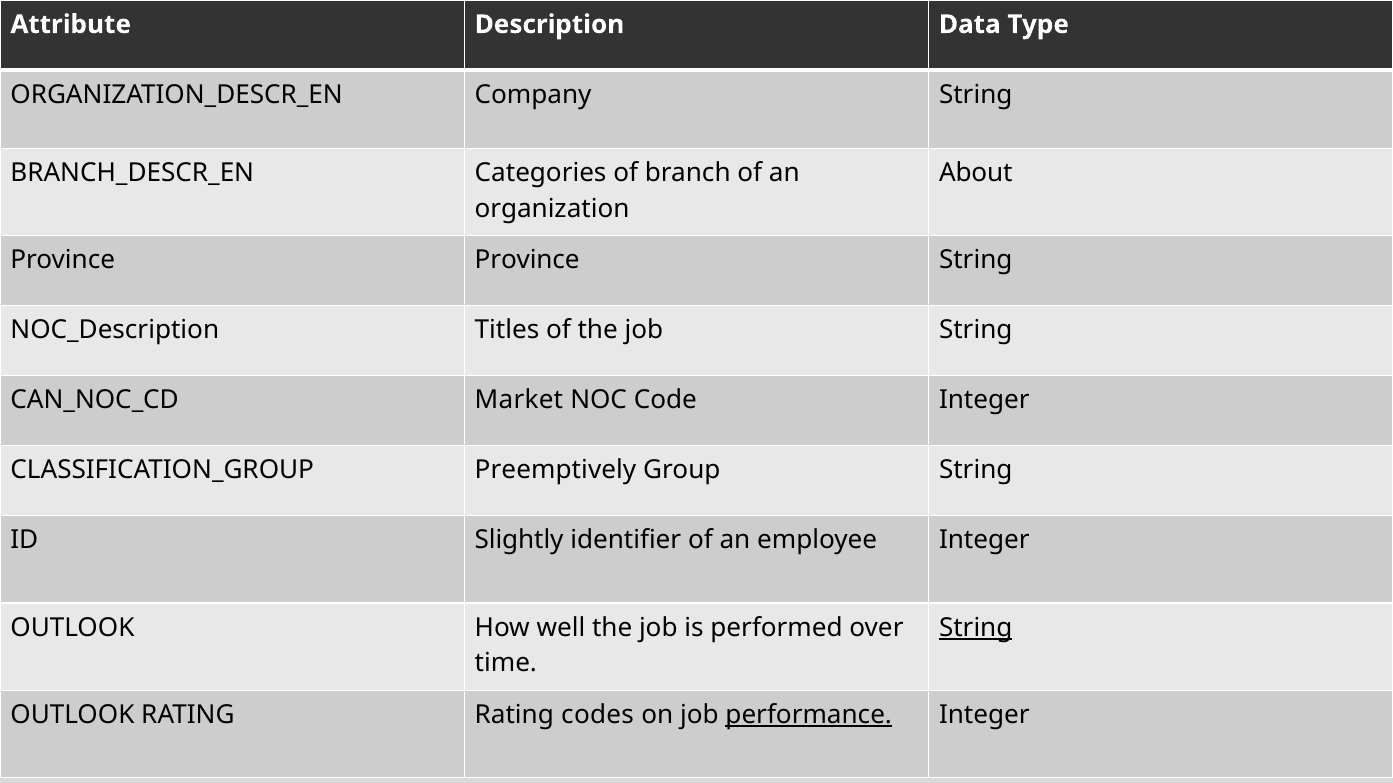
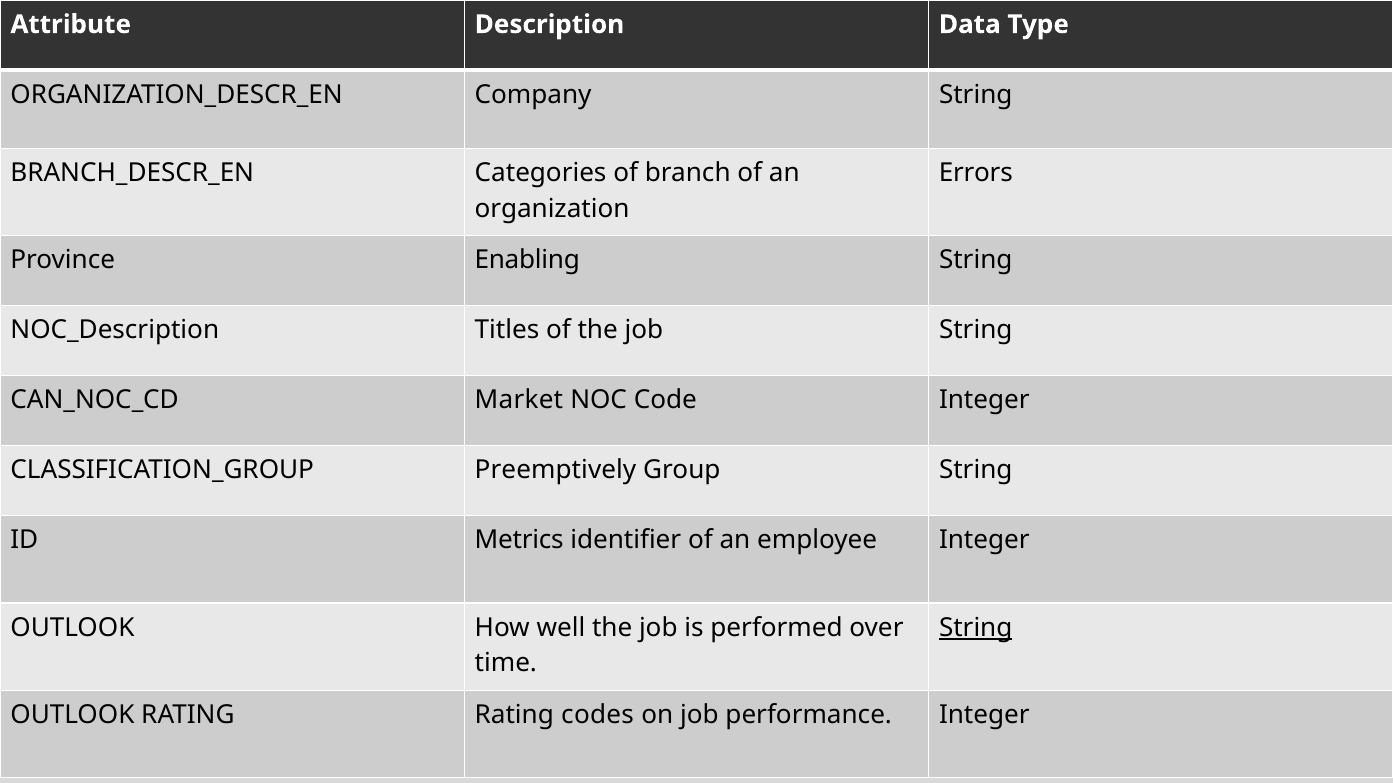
About: About -> Errors
Province Province: Province -> Enabling
Slightly: Slightly -> Metrics
performance underline: present -> none
